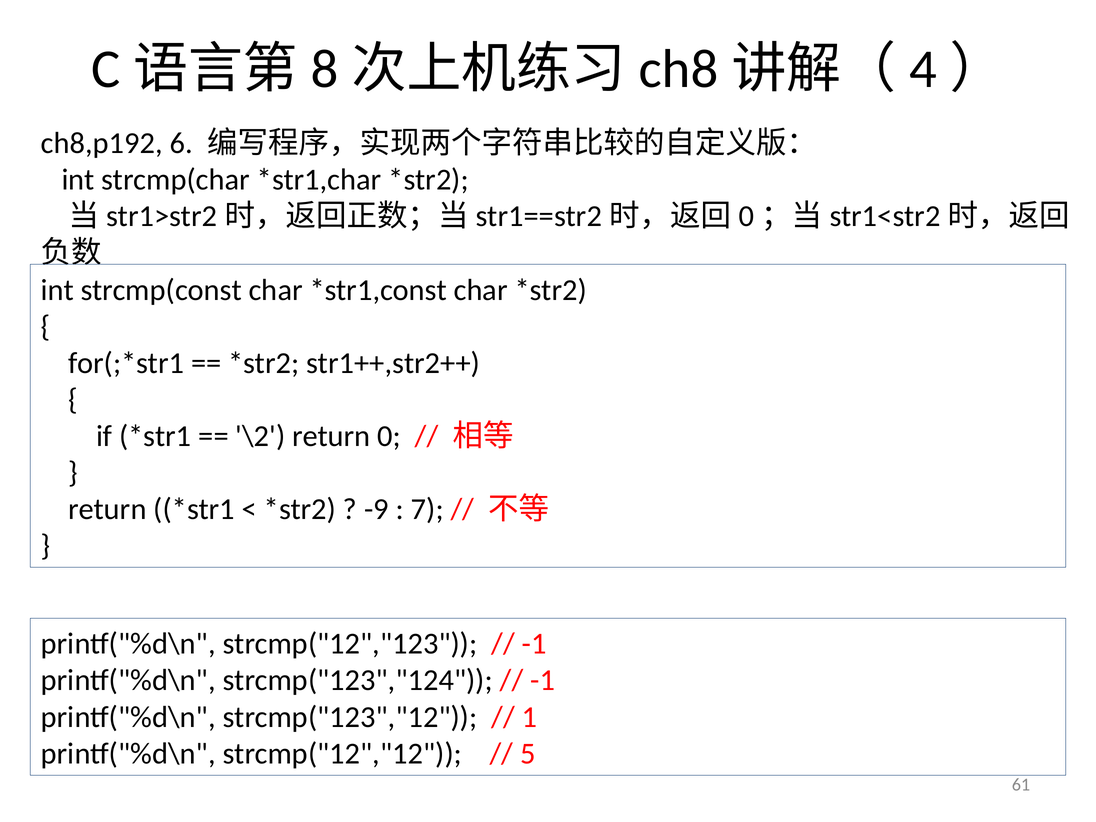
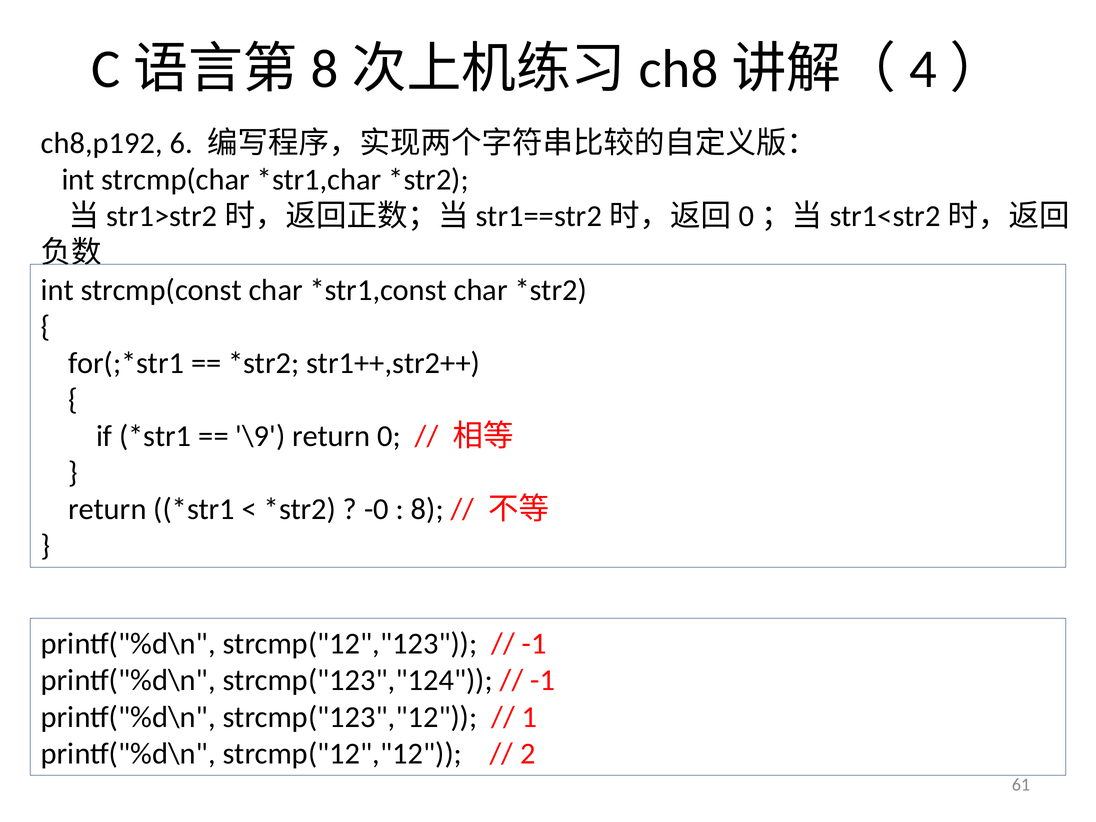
\2: \2 -> \9
-9: -9 -> -0
7: 7 -> 8
5: 5 -> 2
